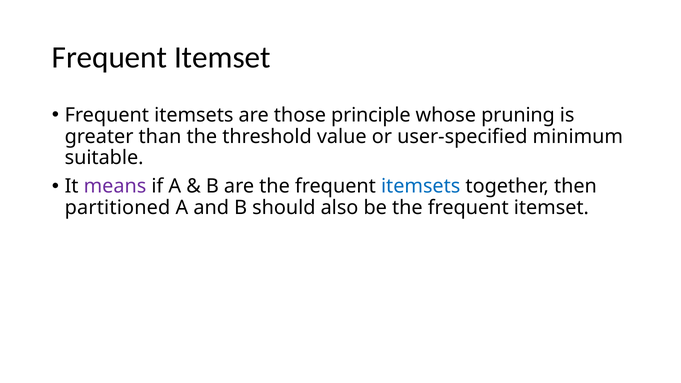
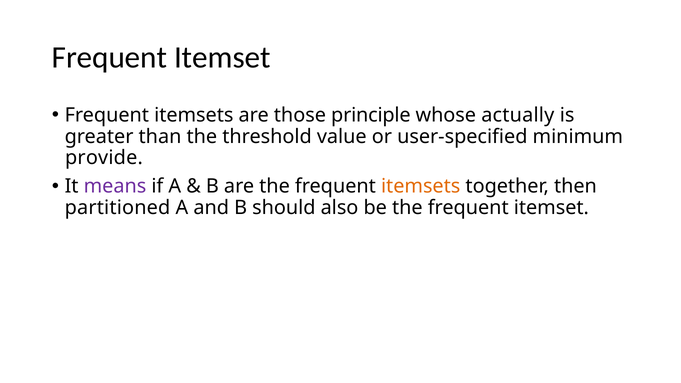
pruning: pruning -> actually
suitable: suitable -> provide
itemsets at (421, 186) colour: blue -> orange
